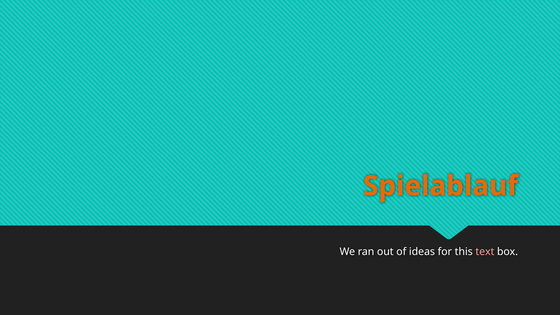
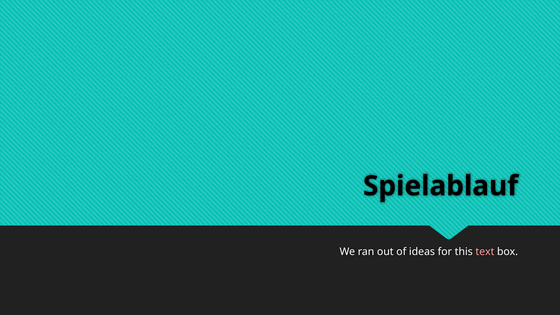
Spielablauf colour: orange -> black
